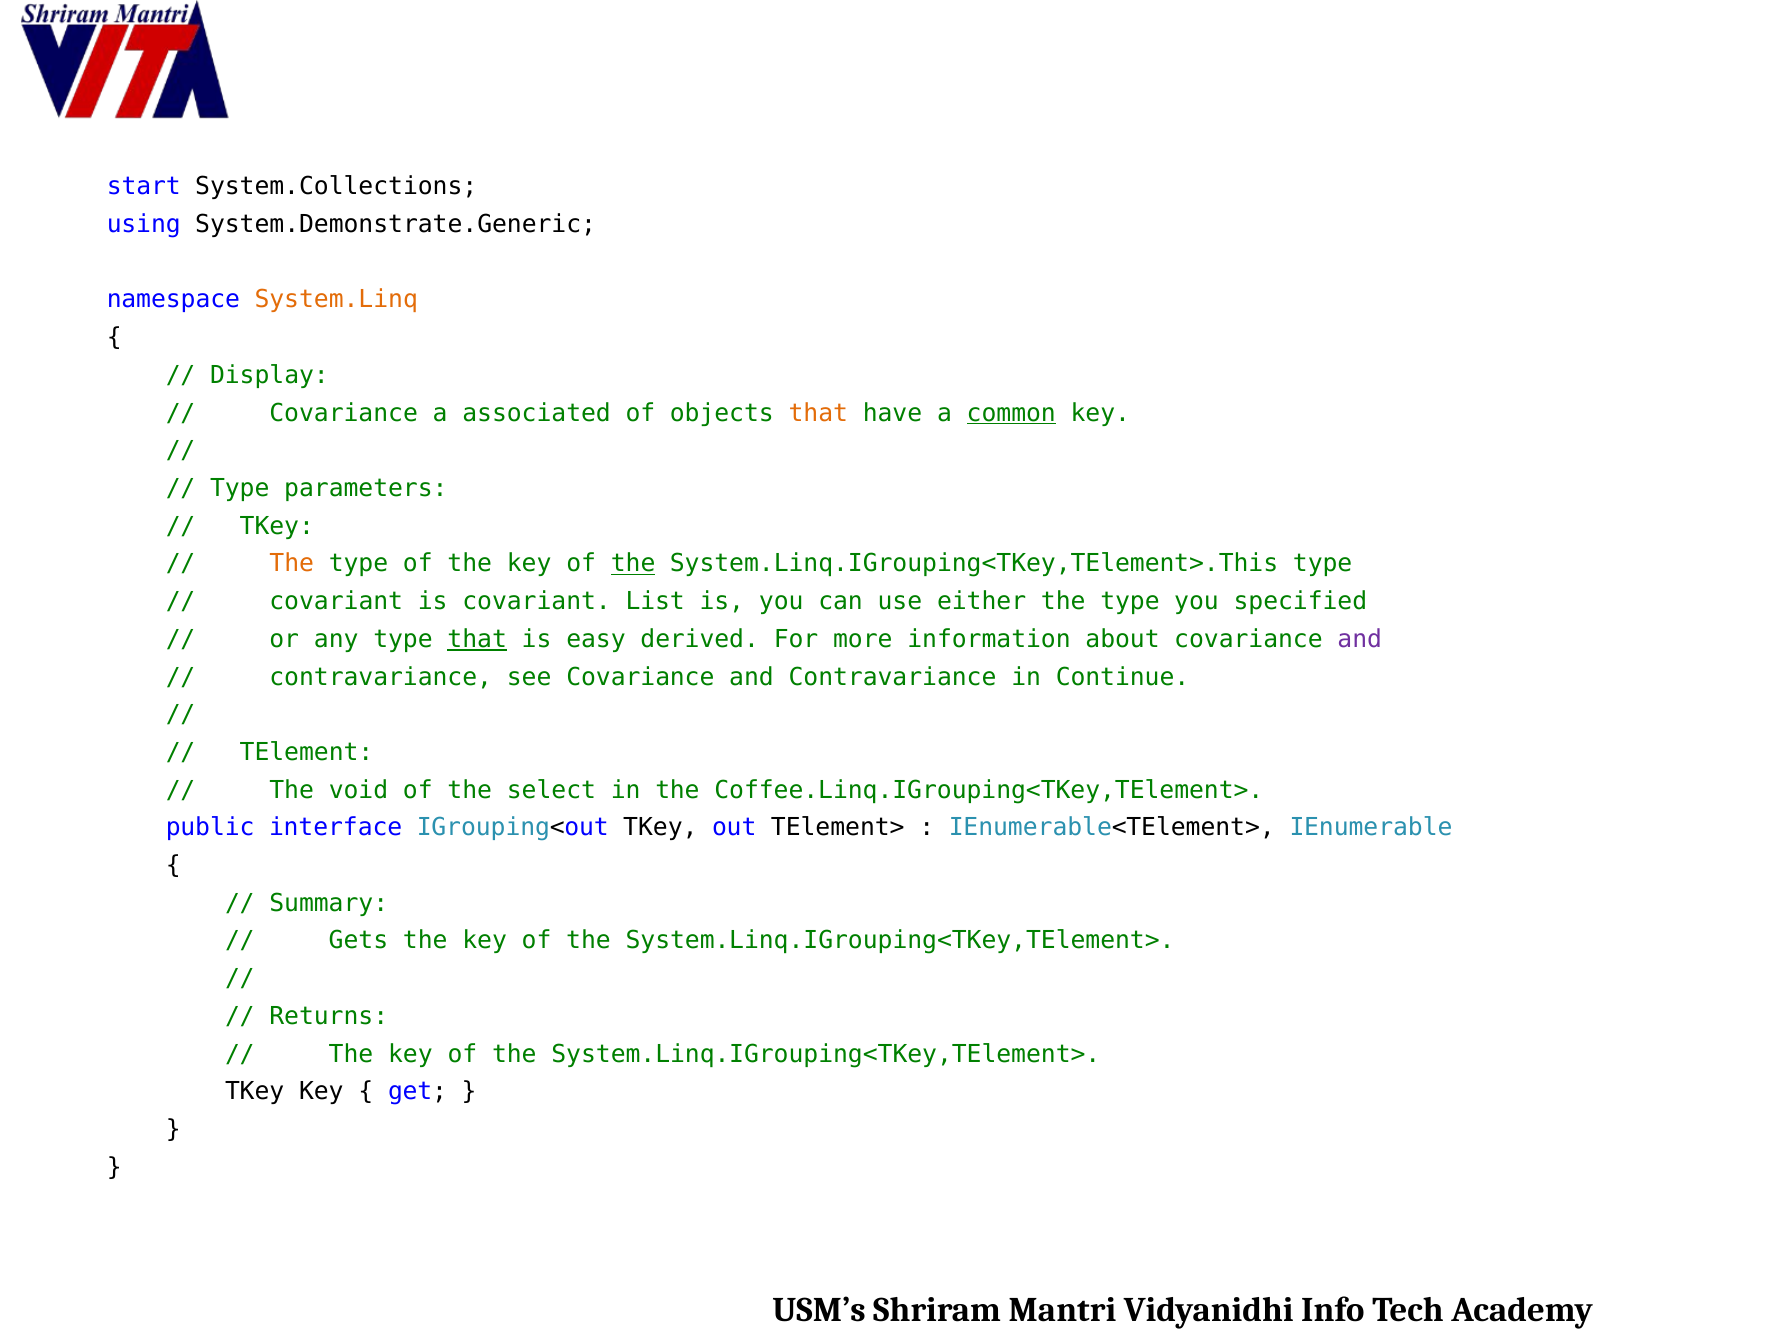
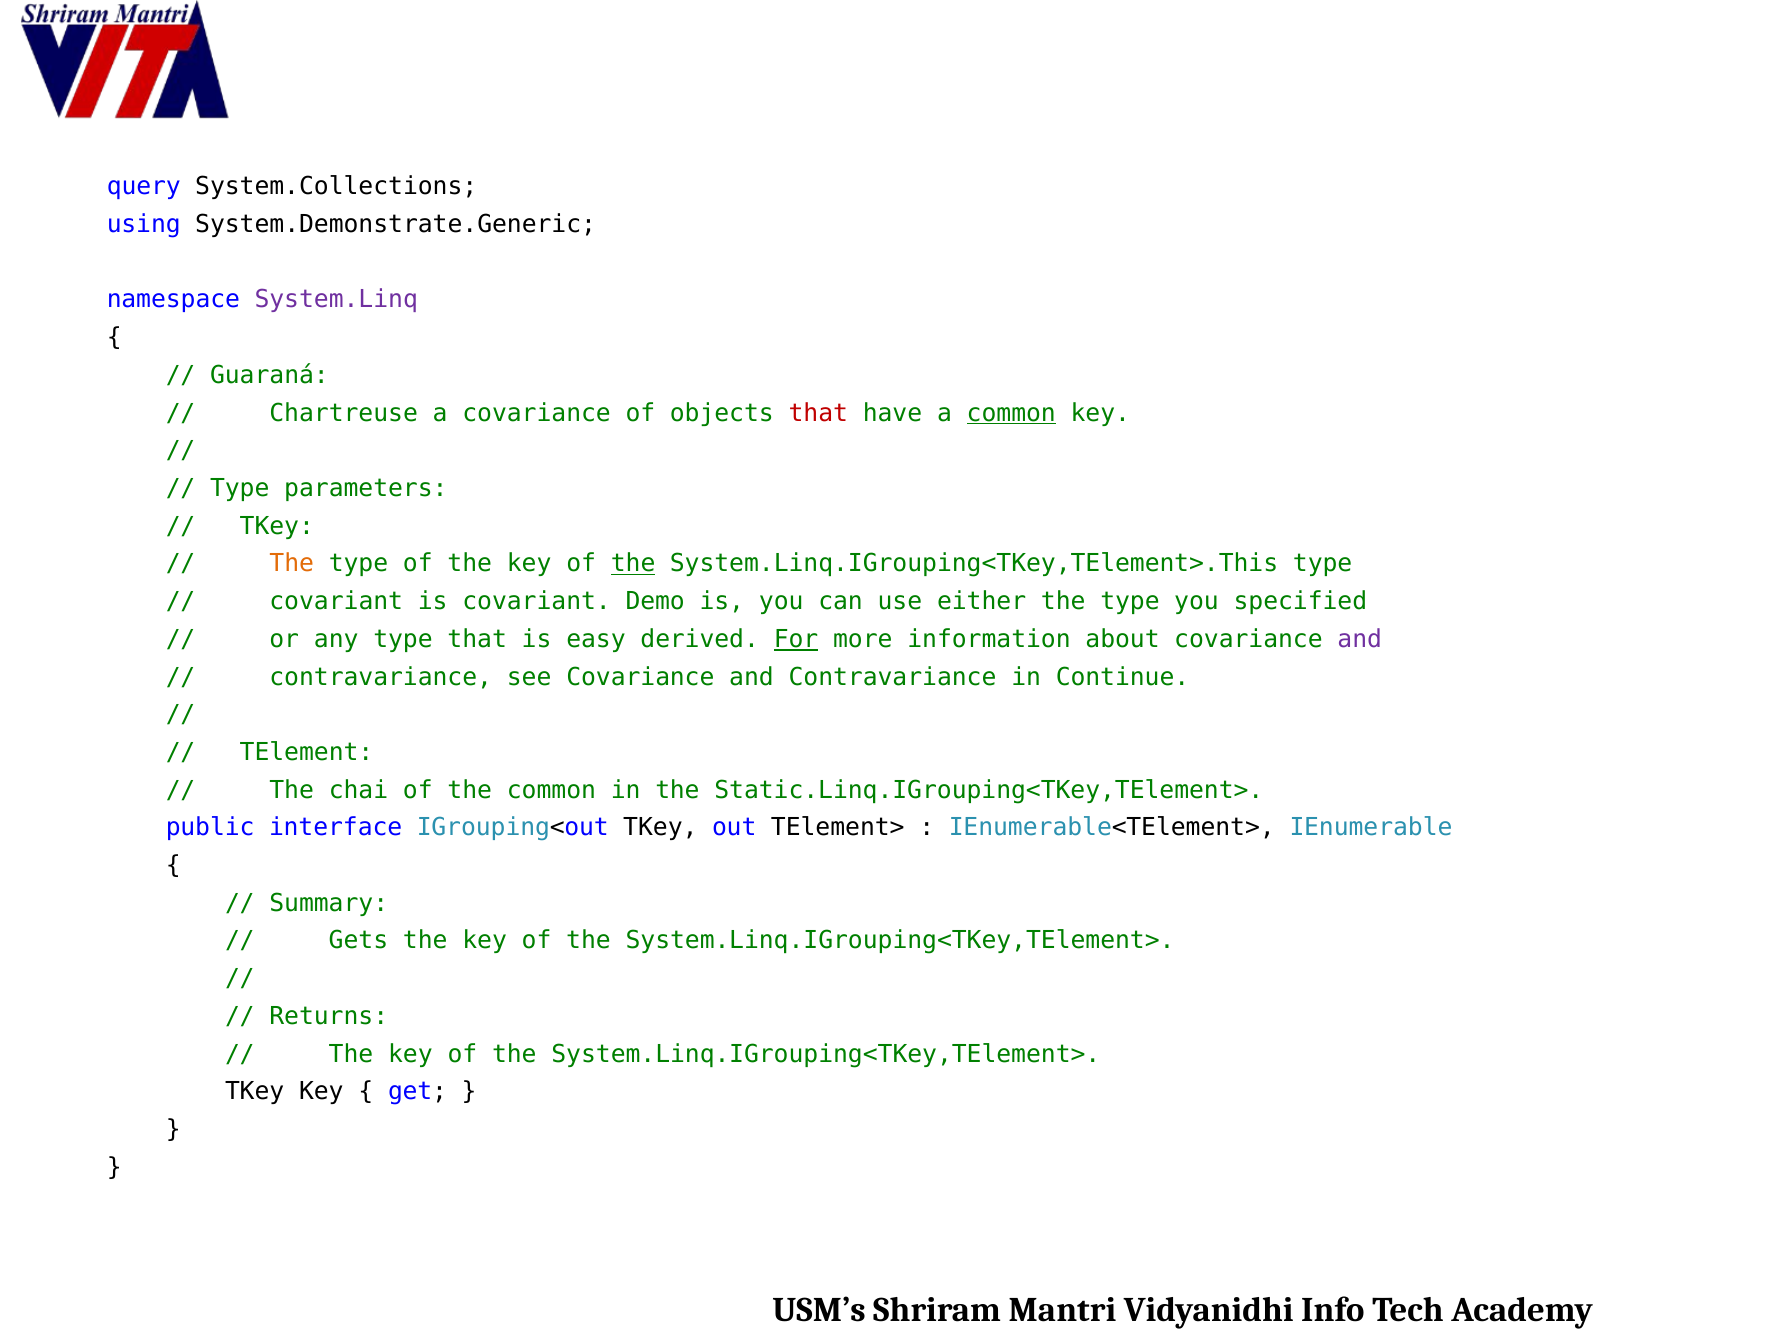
start: start -> query
System.Linq colour: orange -> purple
Display: Display -> Guaraná
Covariance at (344, 413): Covariance -> Chartreuse
a associated: associated -> covariance
that at (818, 413) colour: orange -> red
List: List -> Demo
that at (477, 639) underline: present -> none
For underline: none -> present
void: void -> chai
the select: select -> common
Coffee.Linq.IGrouping<TKey,TElement>: Coffee.Linq.IGrouping<TKey,TElement> -> Static.Linq.IGrouping<TKey,TElement>
